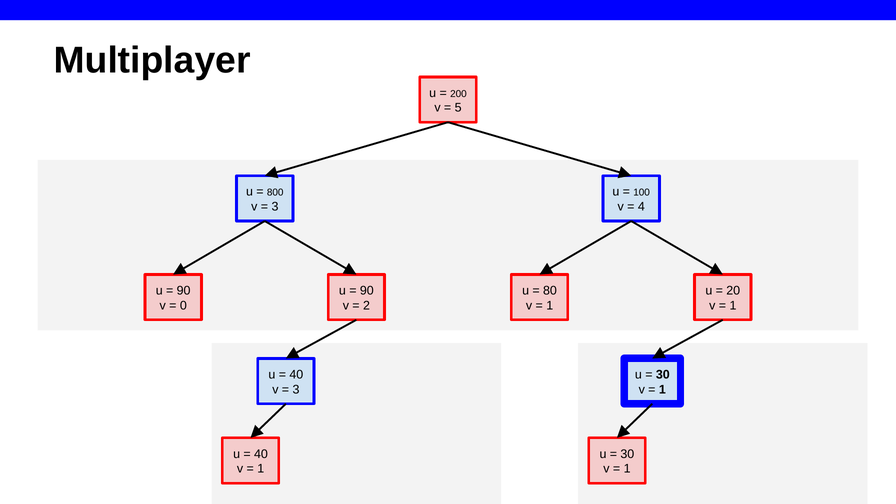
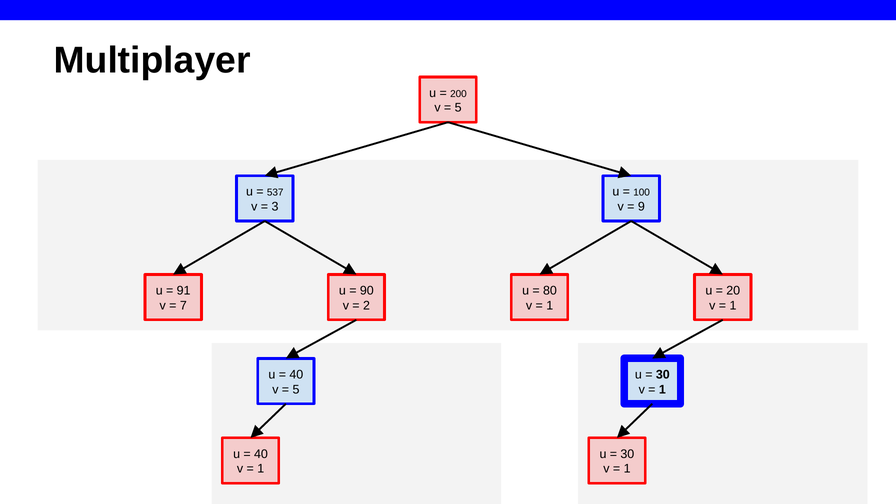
800: 800 -> 537
4: 4 -> 9
90 at (184, 291): 90 -> 91
0: 0 -> 7
3 at (296, 389): 3 -> 5
